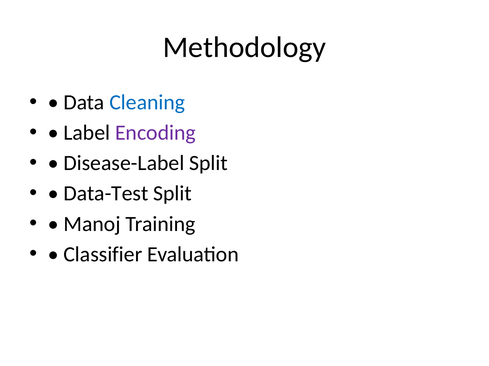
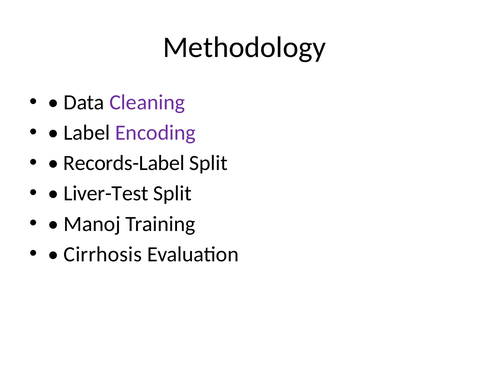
Cleaning colour: blue -> purple
Disease-Label: Disease-Label -> Records-Label
Data-Test: Data-Test -> Liver-Test
Classifier: Classifier -> Cirrhosis
